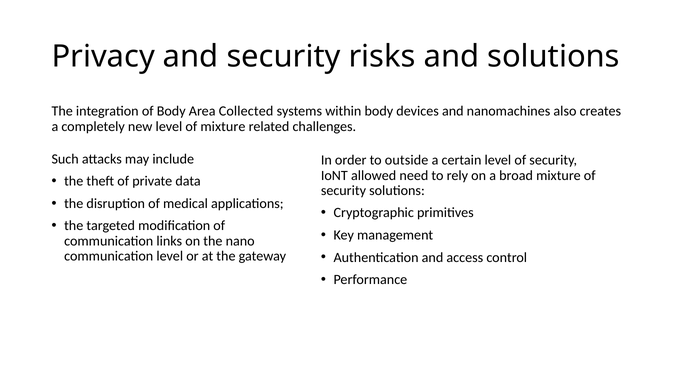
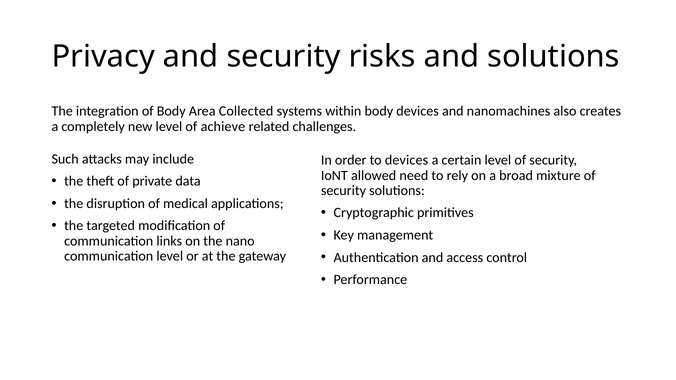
of mixture: mixture -> achieve
to outside: outside -> devices
